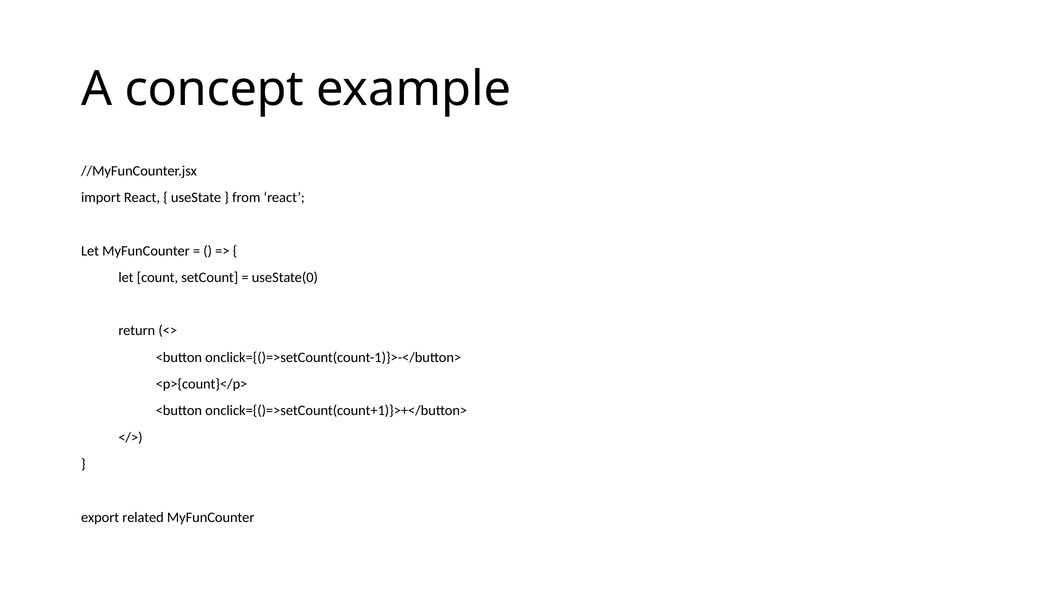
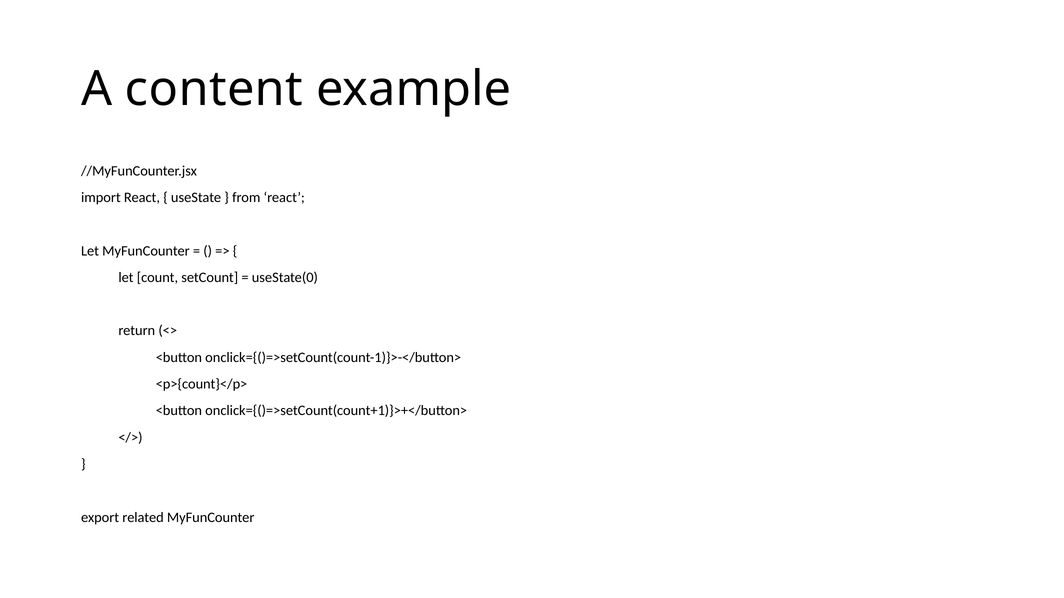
concept: concept -> content
